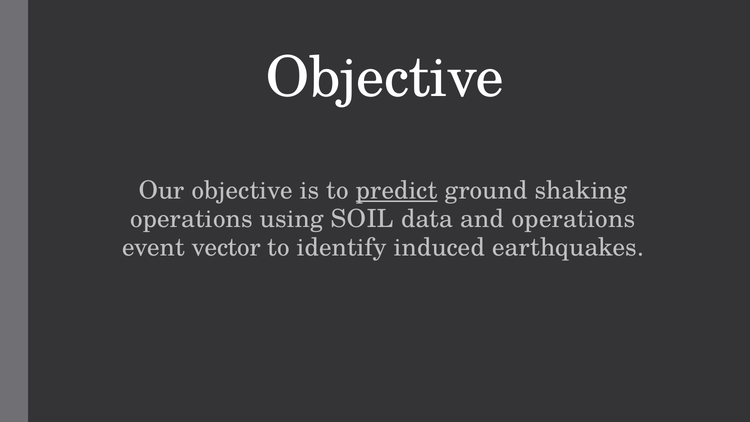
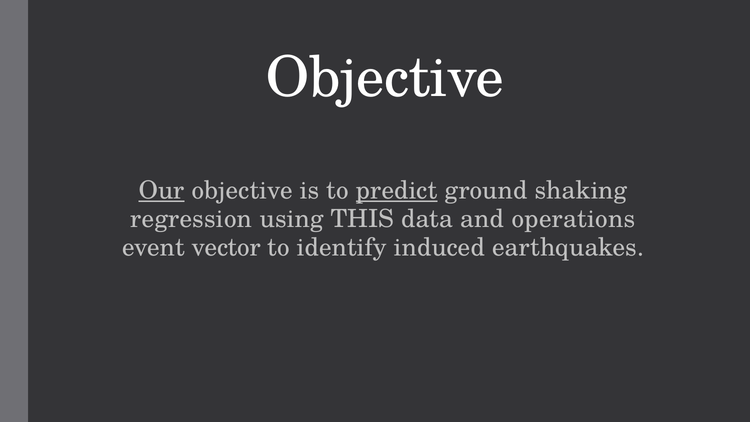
Our underline: none -> present
operations at (191, 219): operations -> regression
SOIL: SOIL -> THIS
